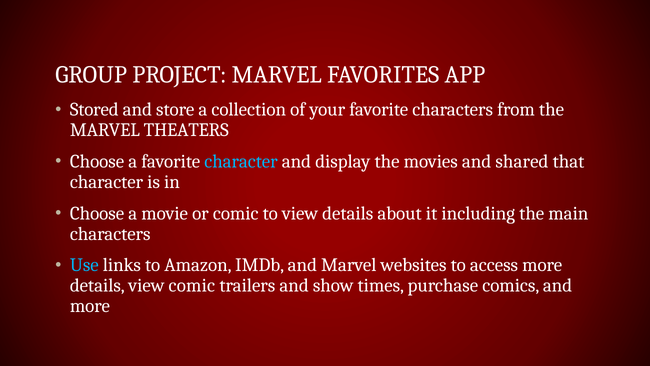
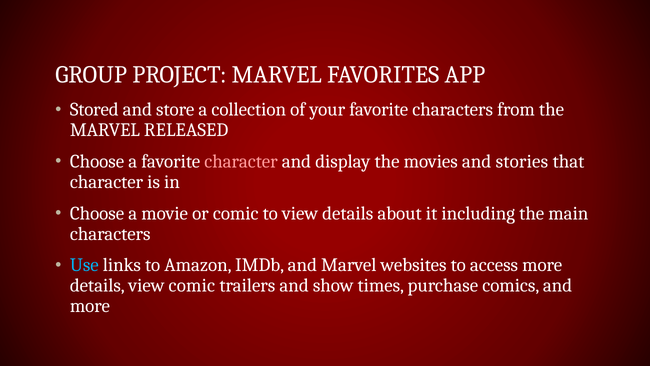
THEATERS: THEATERS -> RELEASED
character at (241, 161) colour: light blue -> pink
shared: shared -> stories
